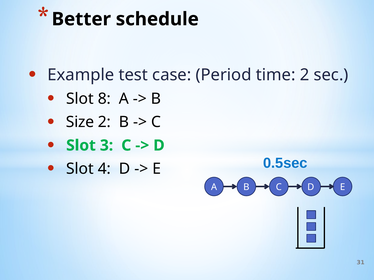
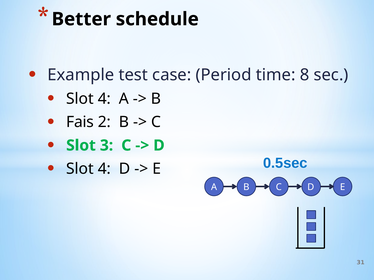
time 2: 2 -> 8
8 at (104, 99): 8 -> 4
Size: Size -> Fais
